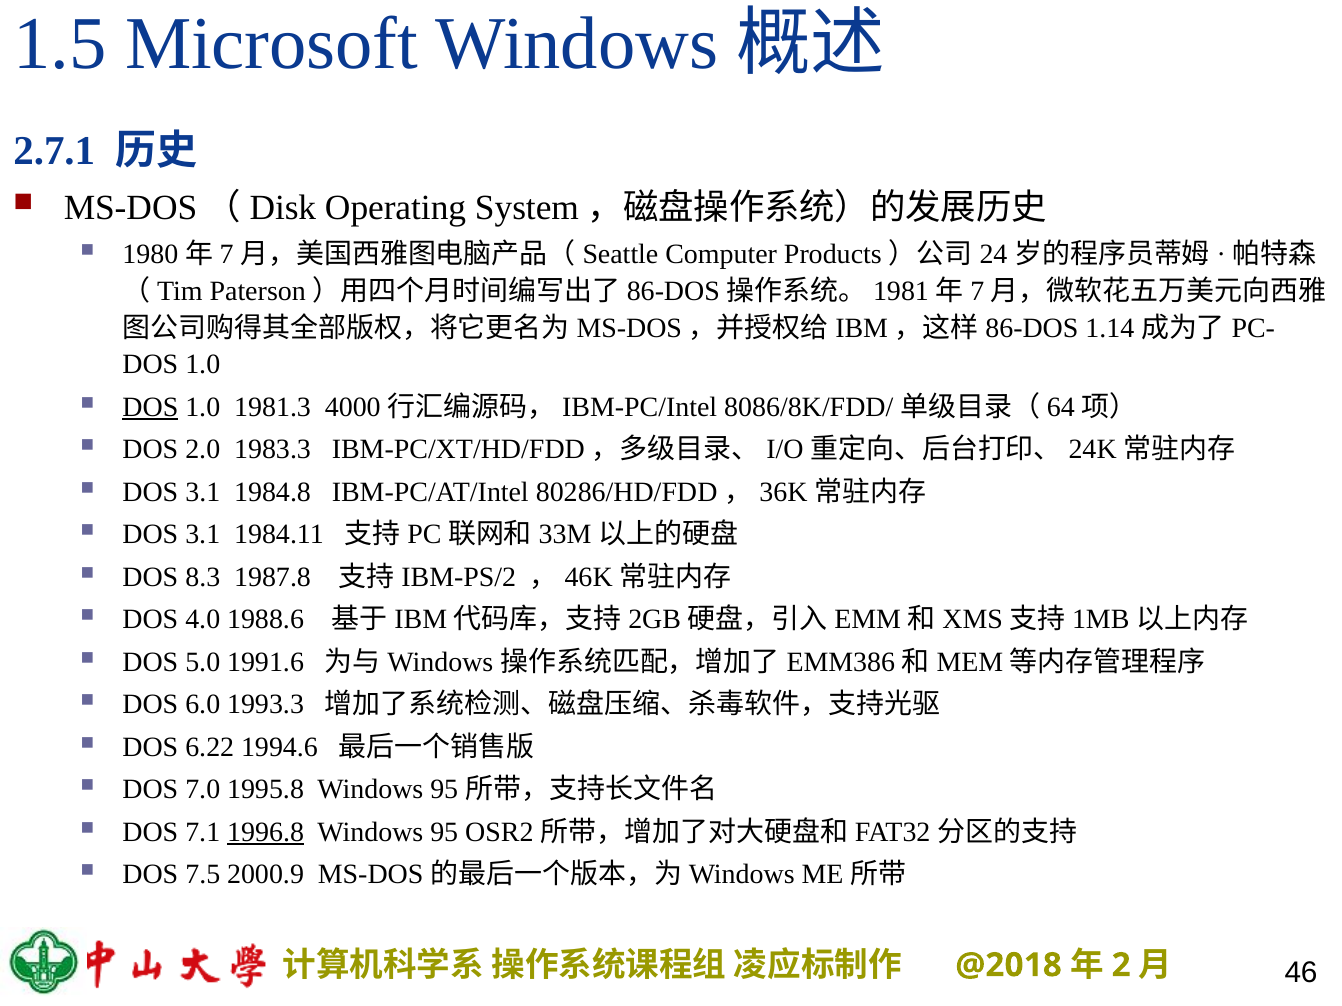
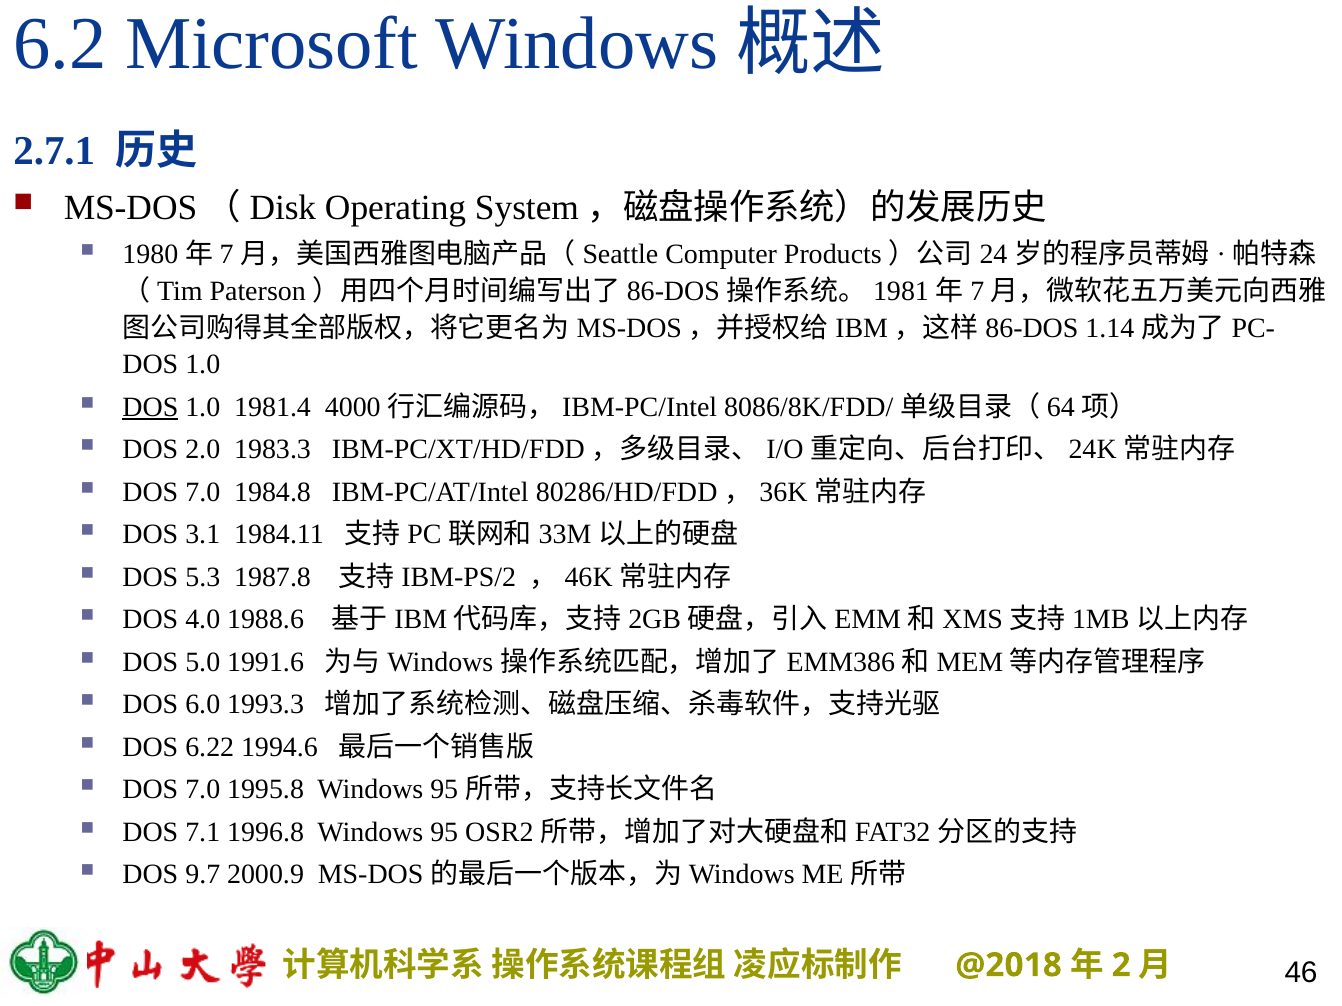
1.5: 1.5 -> 6.2
1981.3: 1981.3 -> 1981.4
3.1 at (203, 492): 3.1 -> 7.0
8.3: 8.3 -> 5.3
1996.8 underline: present -> none
7.5: 7.5 -> 9.7
